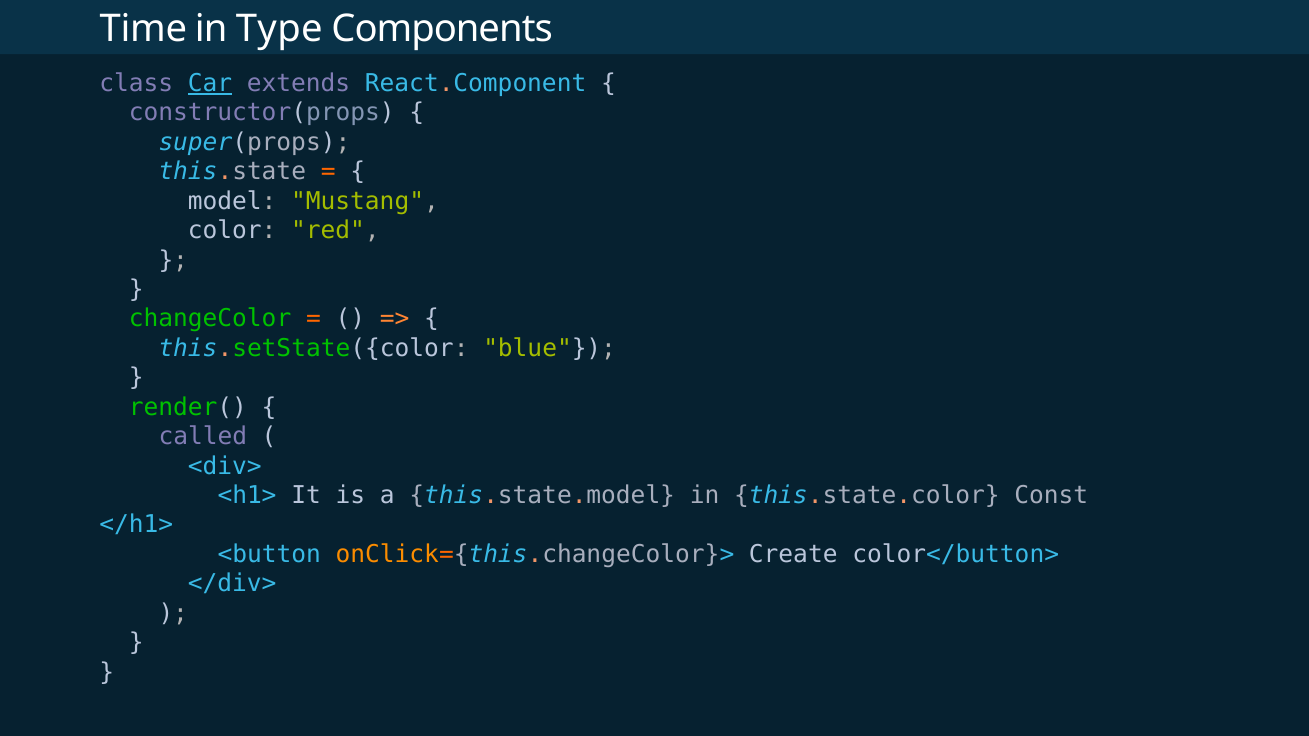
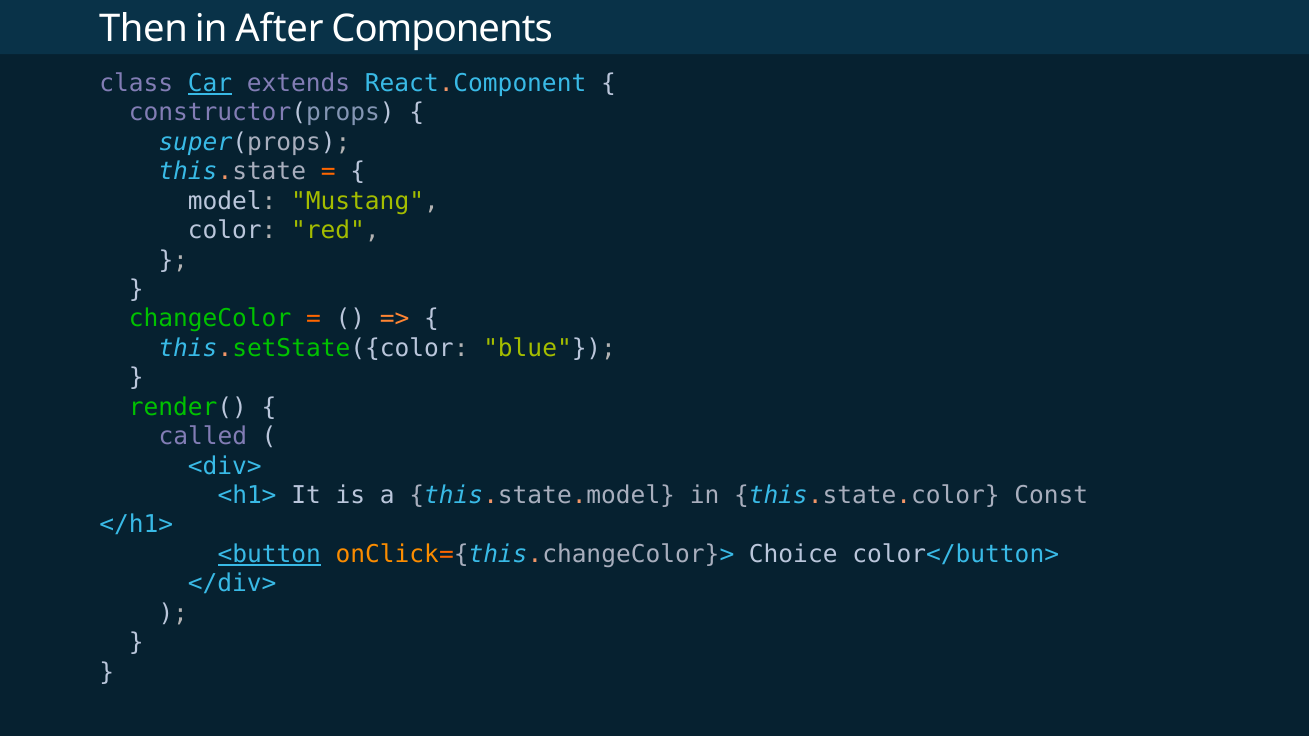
Time: Time -> Then
Type: Type -> After
<button underline: none -> present
Create: Create -> Choice
